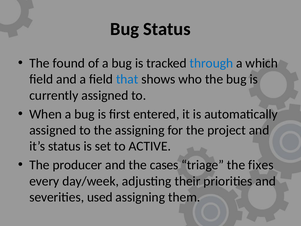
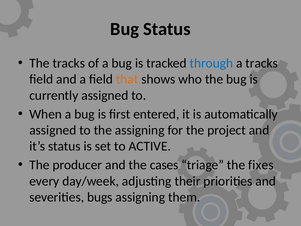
The found: found -> tracks
a which: which -> tracks
that colour: blue -> orange
used: used -> bugs
